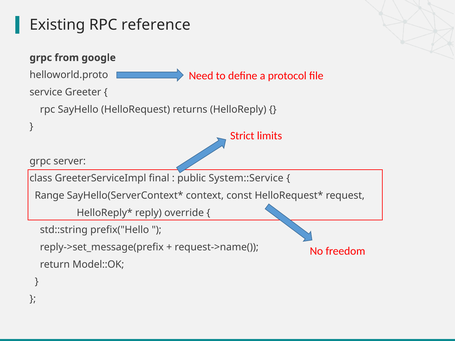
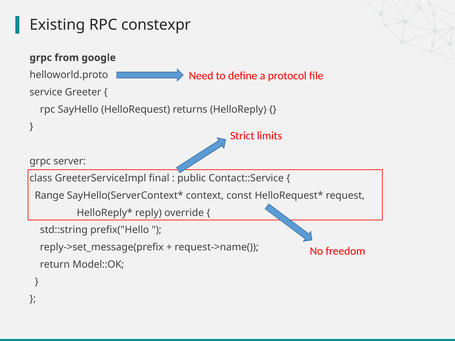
reference: reference -> constexpr
System::Service: System::Service -> Contact::Service
